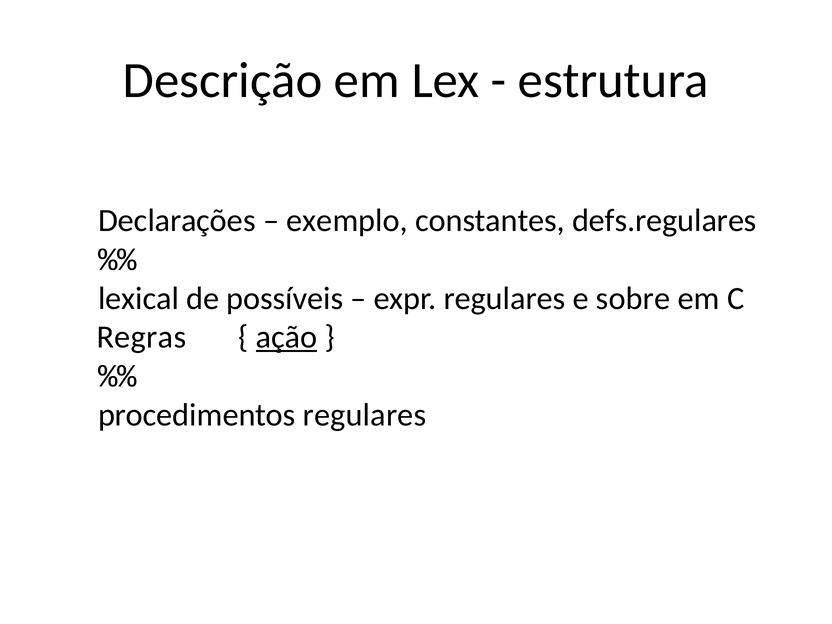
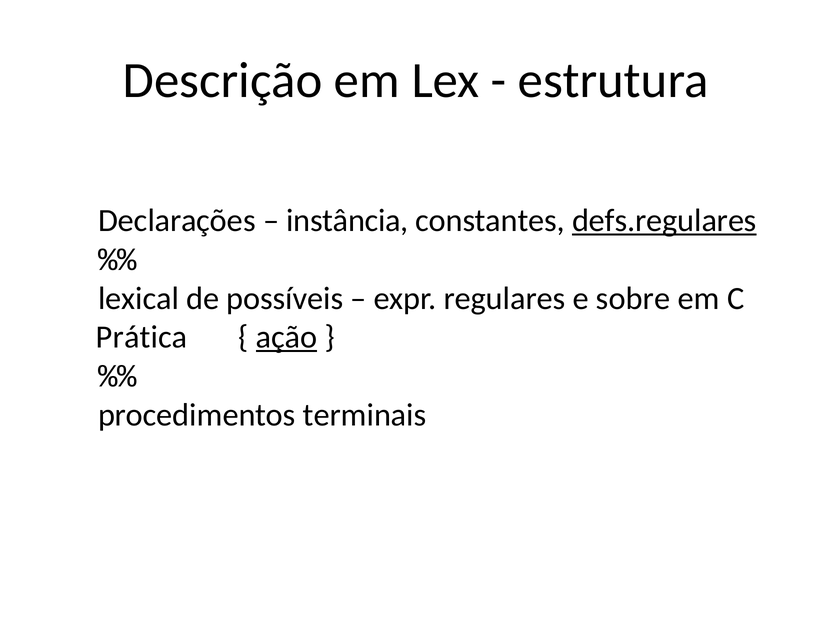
exemplo: exemplo -> instância
defs.regulares underline: none -> present
Regras: Regras -> Prática
procedimentos regulares: regulares -> terminais
